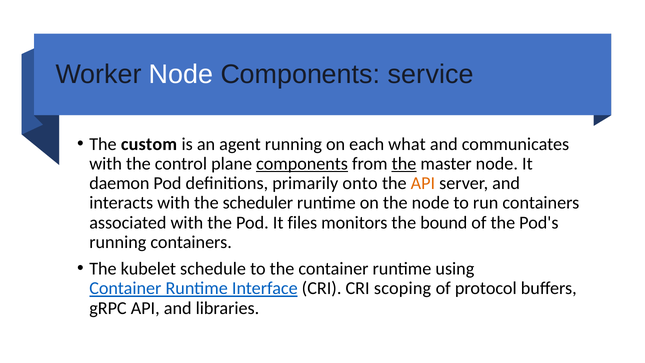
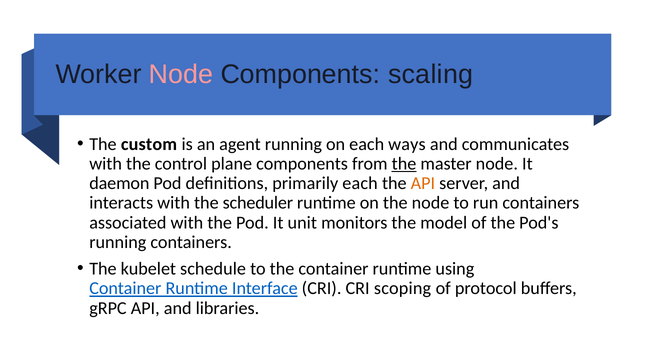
Node at (181, 74) colour: white -> pink
service: service -> scaling
what: what -> ways
components at (302, 164) underline: present -> none
primarily onto: onto -> each
files: files -> unit
bound: bound -> model
